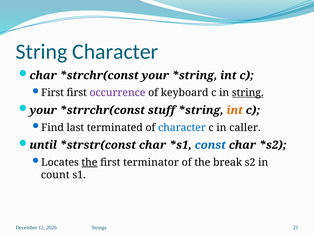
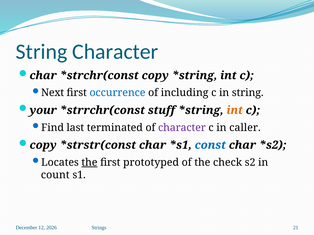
your at (155, 76): your -> copy
First at (53, 93): First -> Next
occurrence colour: purple -> blue
keyboard: keyboard -> including
string at (248, 93) underline: present -> none
character at (182, 128) colour: blue -> purple
until at (43, 145): until -> copy
terminator: terminator -> prototyped
break: break -> check
